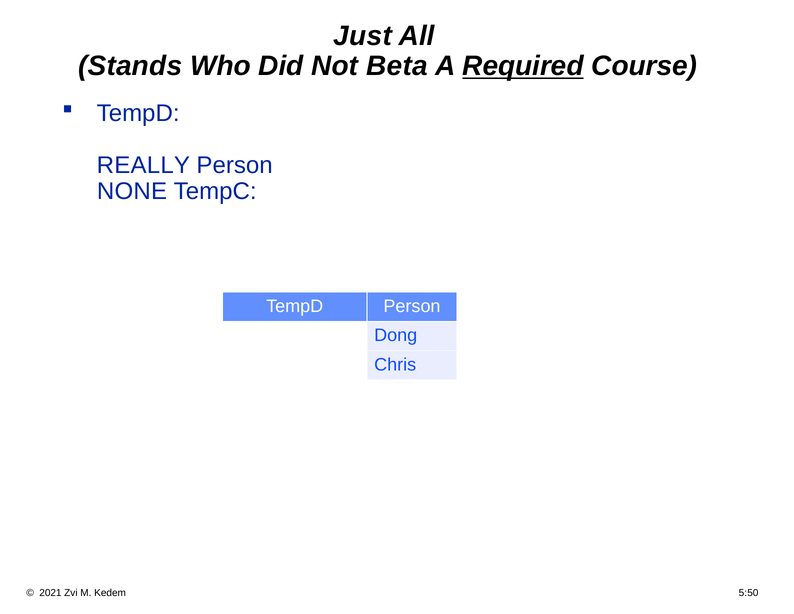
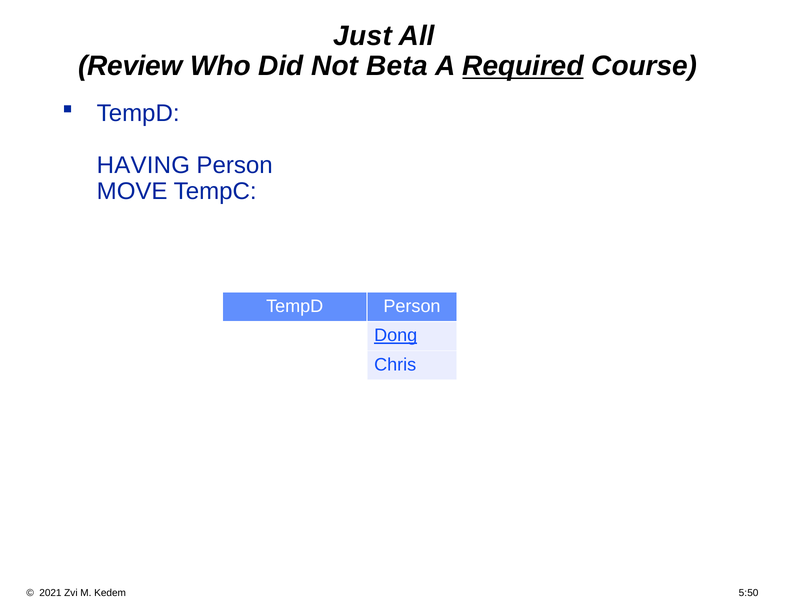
Stands: Stands -> Review
REALLY: REALLY -> HAVING
NONE: NONE -> MOVE
Dong underline: none -> present
